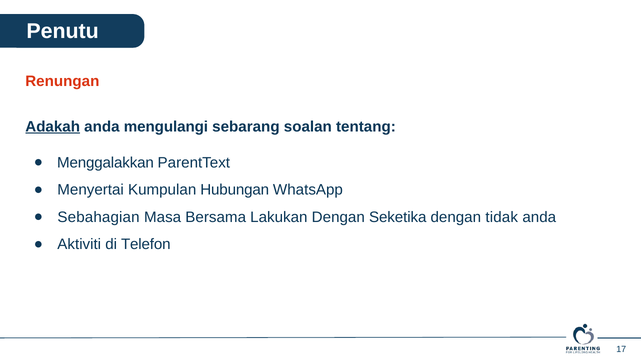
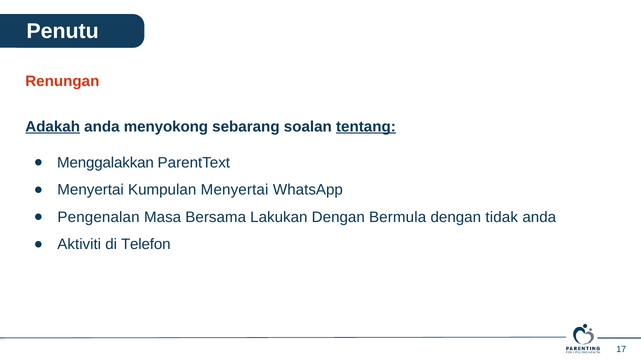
mengulangi: mengulangi -> menyokong
tentang underline: none -> present
Kumpulan Hubungan: Hubungan -> Menyertai
Sebahagian: Sebahagian -> Pengenalan
Seketika: Seketika -> Bermula
